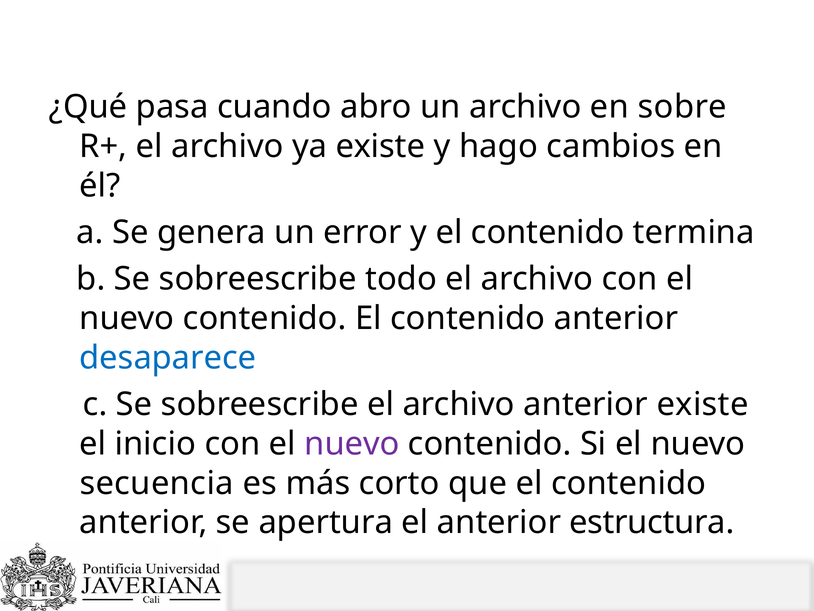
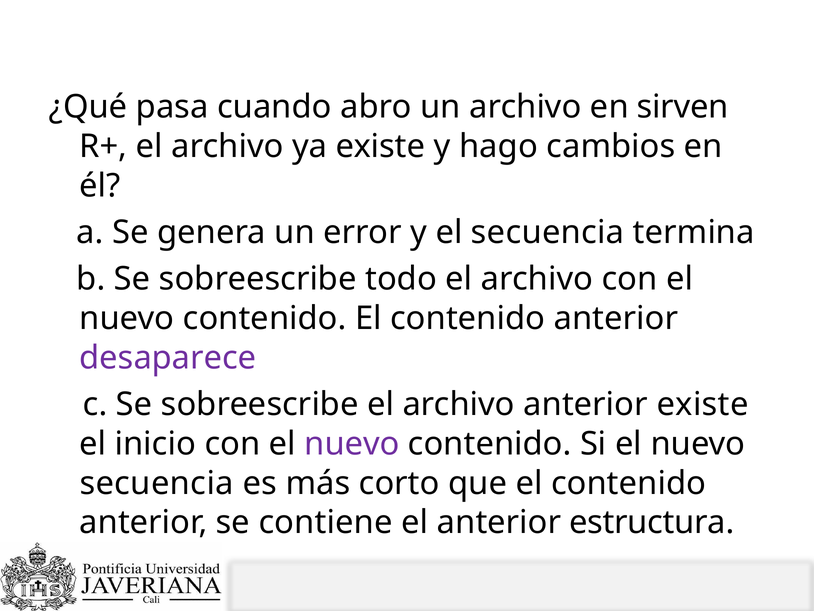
sobre: sobre -> sirven
y el contenido: contenido -> secuencia
desaparece colour: blue -> purple
apertura: apertura -> contiene
